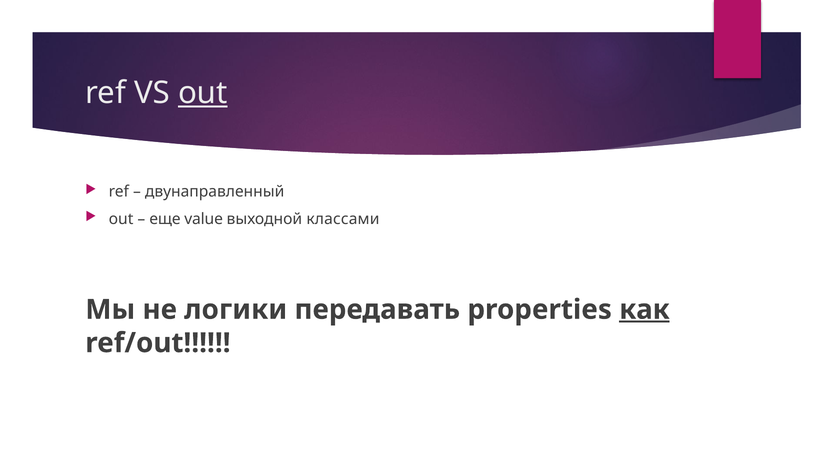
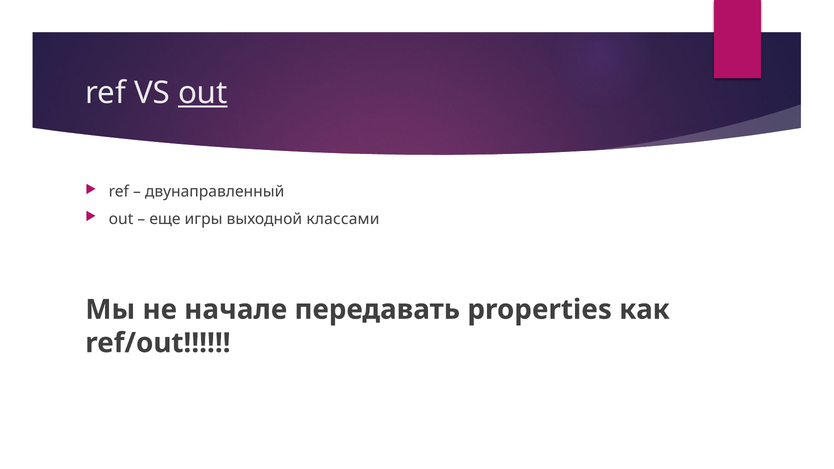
value: value -> игры
логики: логики -> начале
как underline: present -> none
